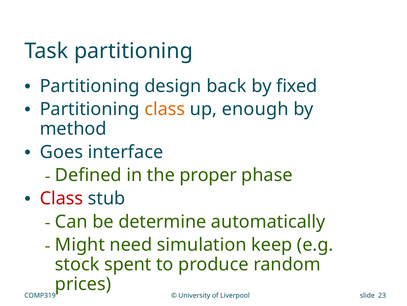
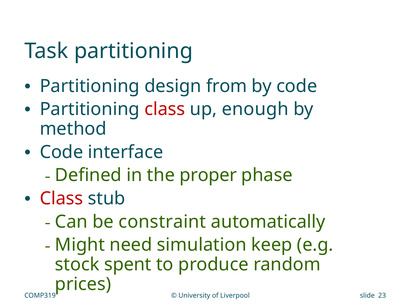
back: back -> from
by fixed: fixed -> code
class at (165, 109) colour: orange -> red
Goes at (61, 152): Goes -> Code
determine: determine -> constraint
